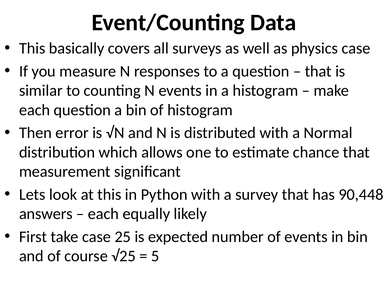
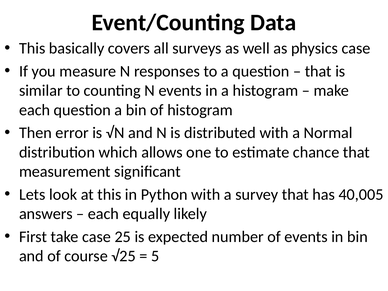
90,448: 90,448 -> 40,005
